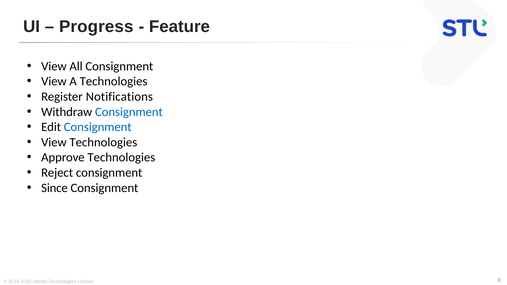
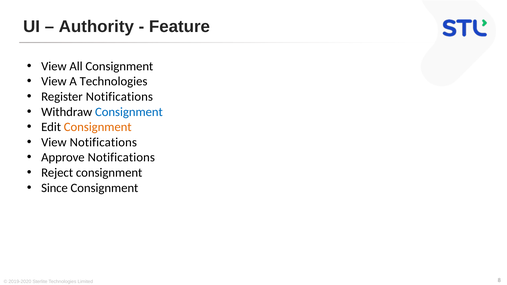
Progress: Progress -> Authority
Consignment at (98, 127) colour: blue -> orange
View Technologies: Technologies -> Notifications
Approve Technologies: Technologies -> Notifications
